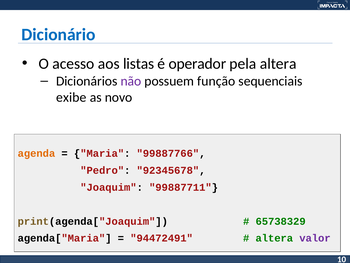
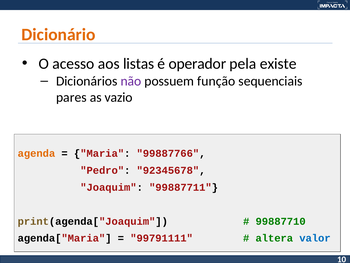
Dicionário colour: blue -> orange
pela altera: altera -> existe
exibe: exibe -> pares
novo: novo -> vazio
65738329: 65738329 -> 99887710
94472491: 94472491 -> 99791111
valor colour: purple -> blue
